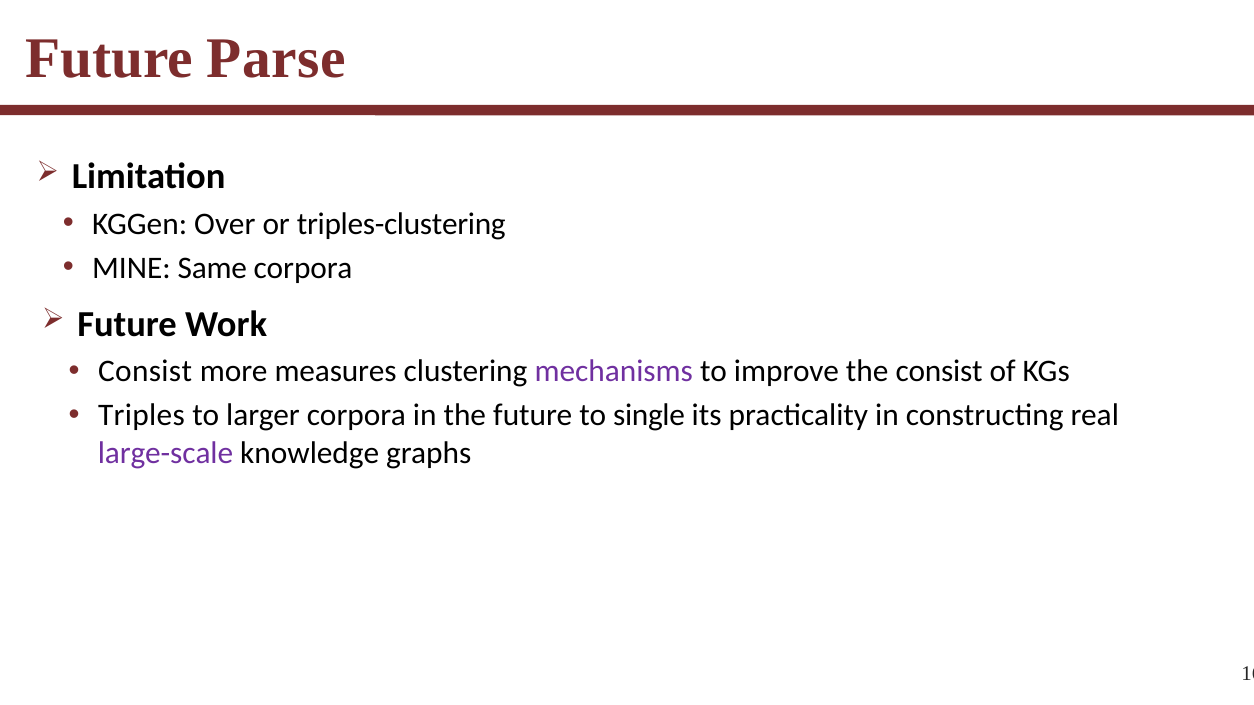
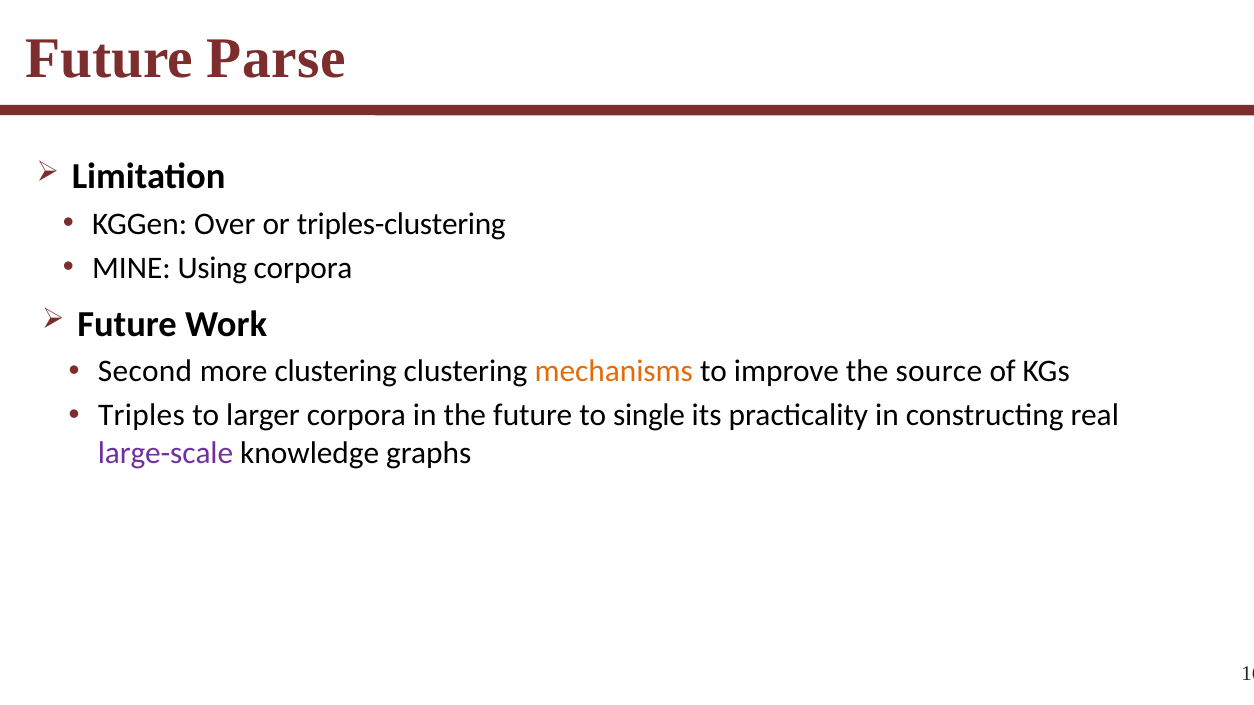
Same: Same -> Using
Consist at (145, 372): Consist -> Second
more measures: measures -> clustering
mechanisms colour: purple -> orange
the consist: consist -> source
